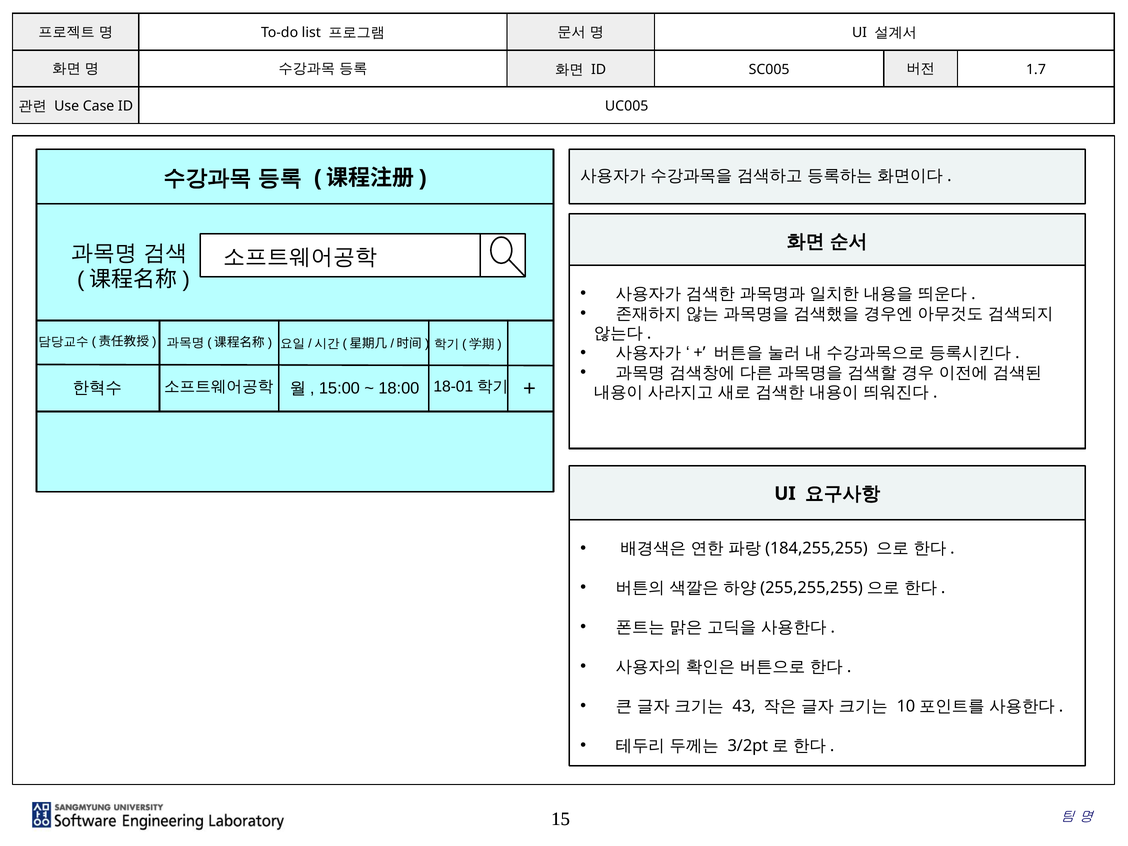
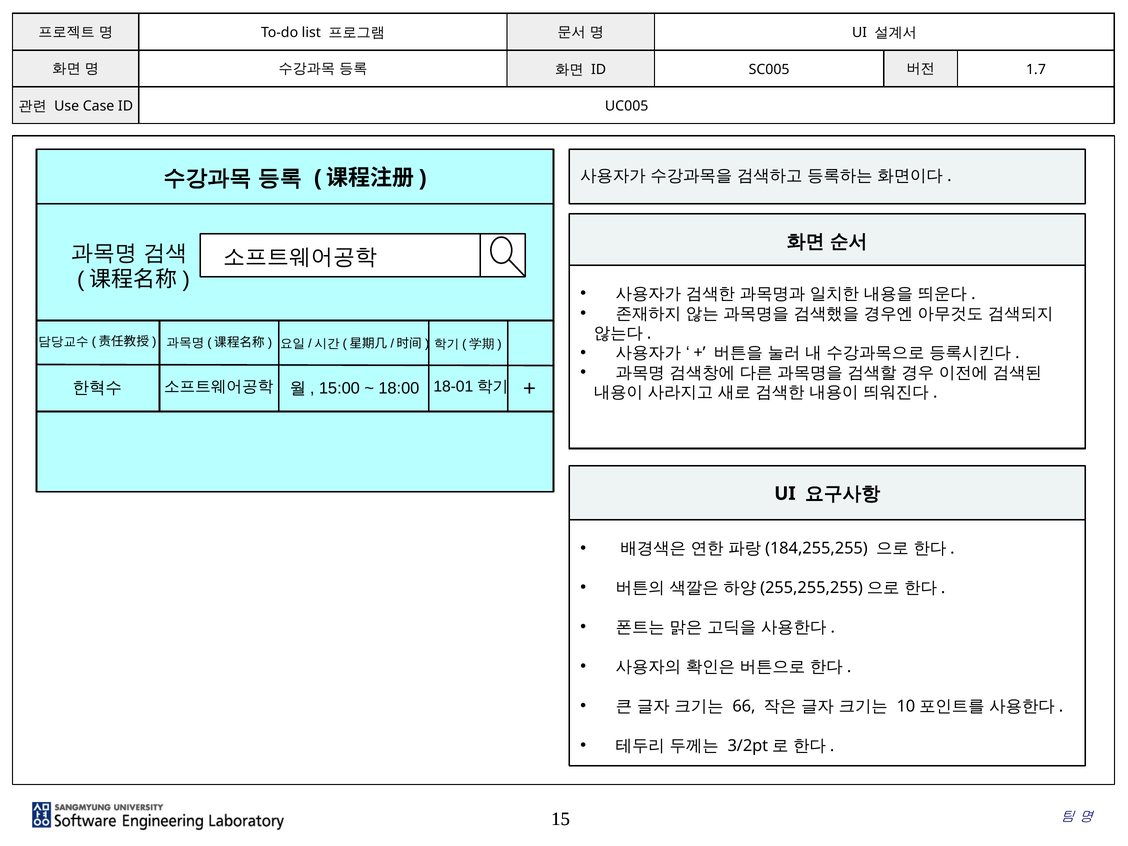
43: 43 -> 66
